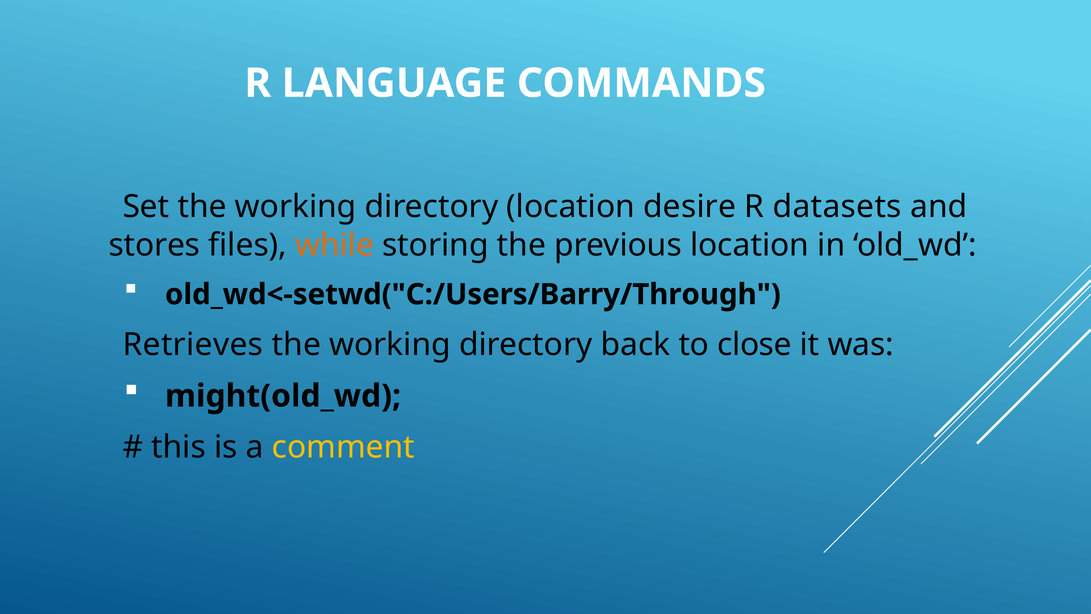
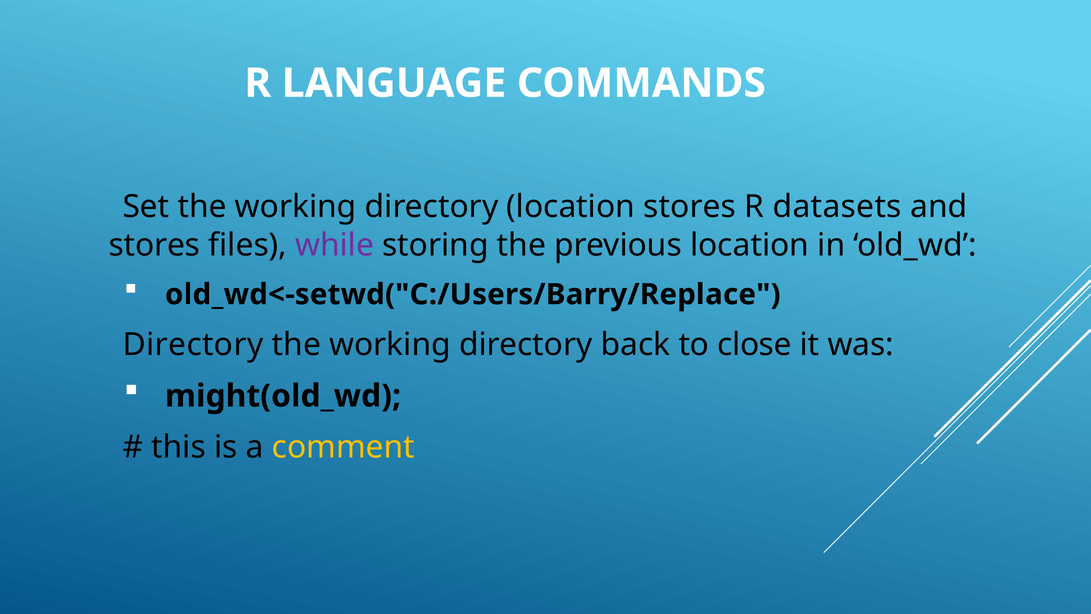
location desire: desire -> stores
while colour: orange -> purple
old_wd<-setwd("C:/Users/Barry/Through: old_wd<-setwd("C:/Users/Barry/Through -> old_wd<-setwd("C:/Users/Barry/Replace
Retrieves at (193, 344): Retrieves -> Directory
